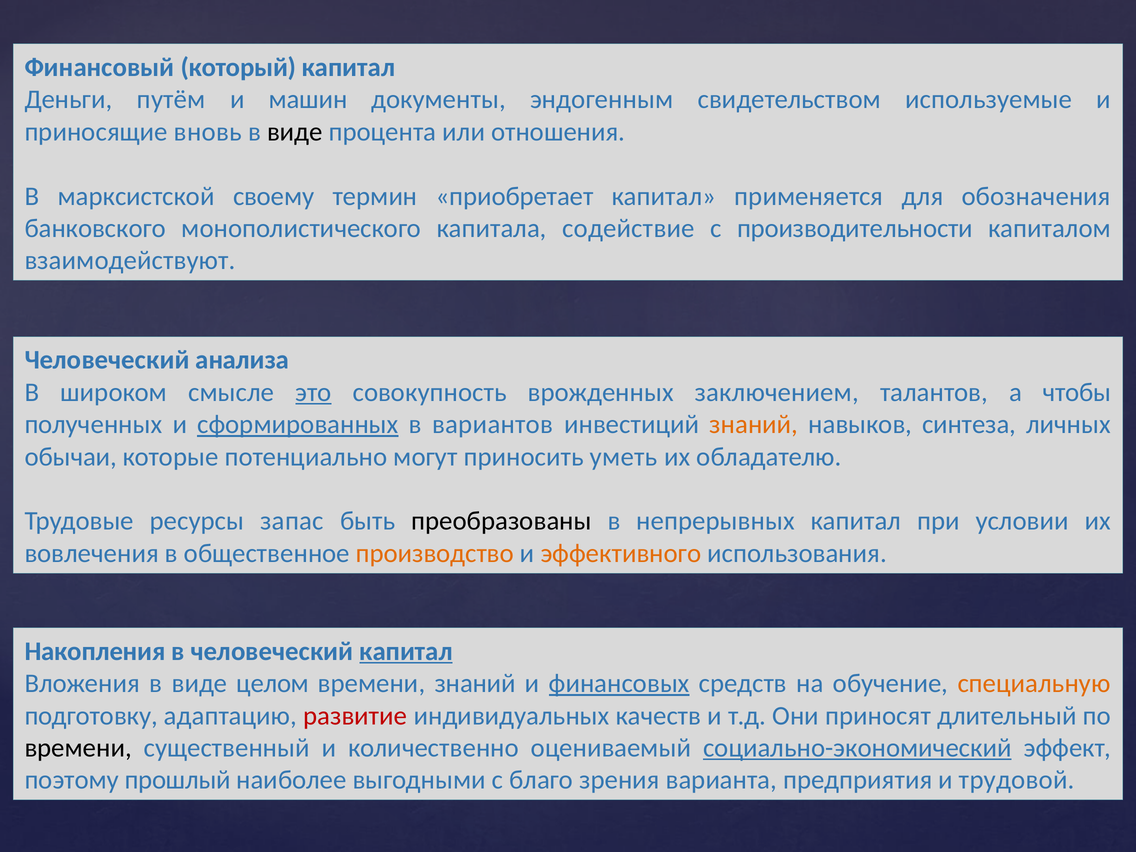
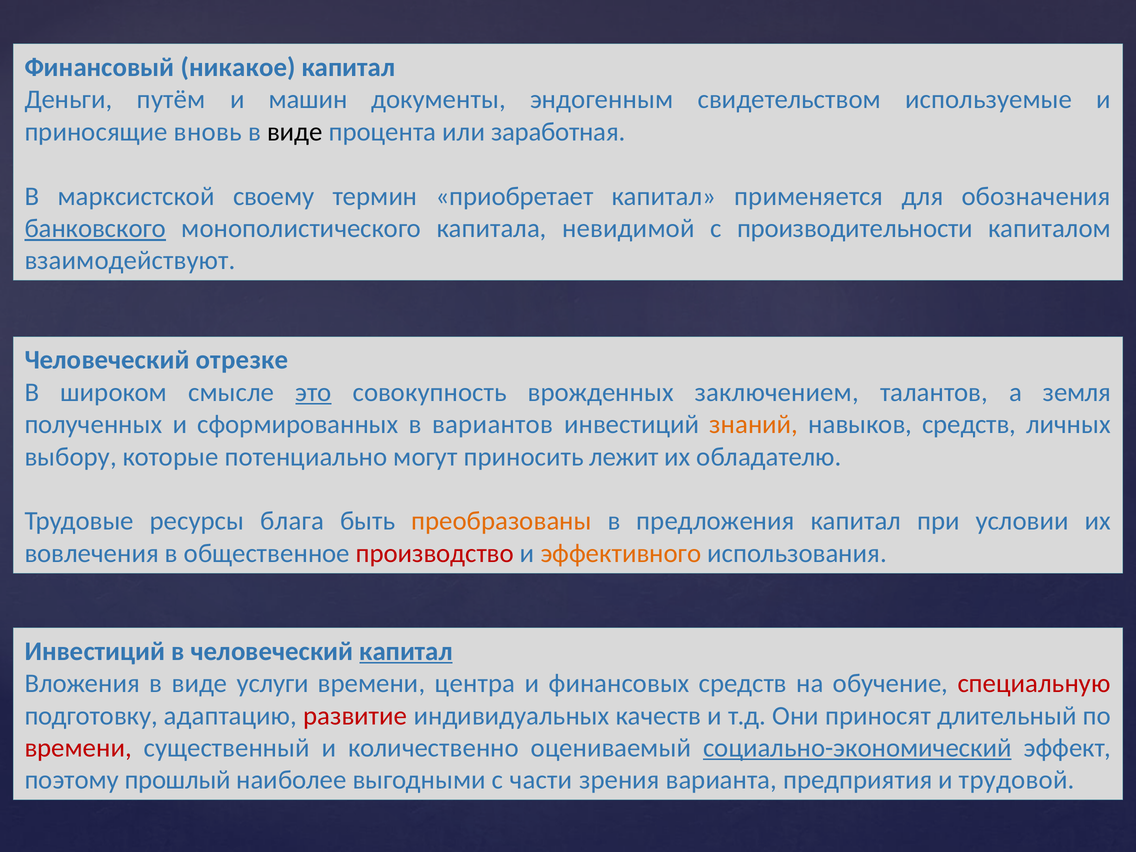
который: который -> никакое
отношения: отношения -> заработная
банковского underline: none -> present
содействие: содействие -> невидимой
анализа: анализа -> отрезке
чтобы: чтобы -> земля
сформированных underline: present -> none
навыков синтеза: синтеза -> средств
обычаи: обычаи -> выбору
уметь: уметь -> лежит
запас: запас -> блага
преобразованы colour: black -> orange
непрерывных: непрерывных -> предложения
производство colour: orange -> red
Накопления at (95, 651): Накопления -> Инвестиций
целом: целом -> услуги
времени знаний: знаний -> центра
финансовых underline: present -> none
специальную colour: orange -> red
времени at (78, 748) colour: black -> red
благо: благо -> части
